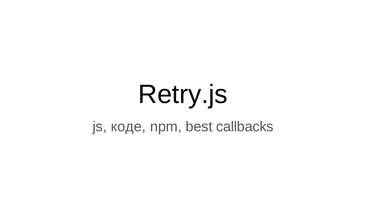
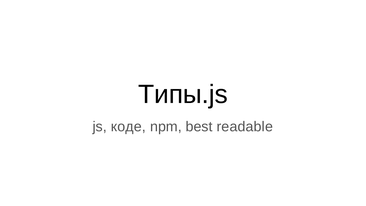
Retry.js: Retry.js -> Типы.js
callbacks: callbacks -> readable
